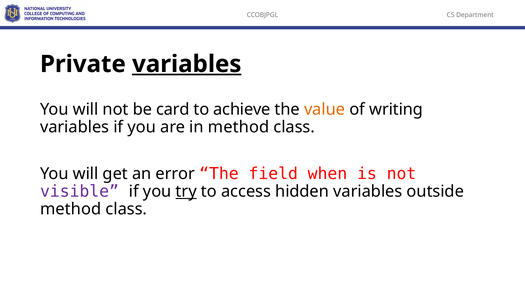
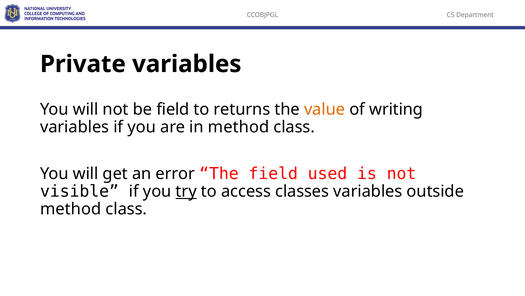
variables at (187, 64) underline: present -> none
be card: card -> field
achieve: achieve -> returns
when: when -> used
visible colour: purple -> black
hidden: hidden -> classes
